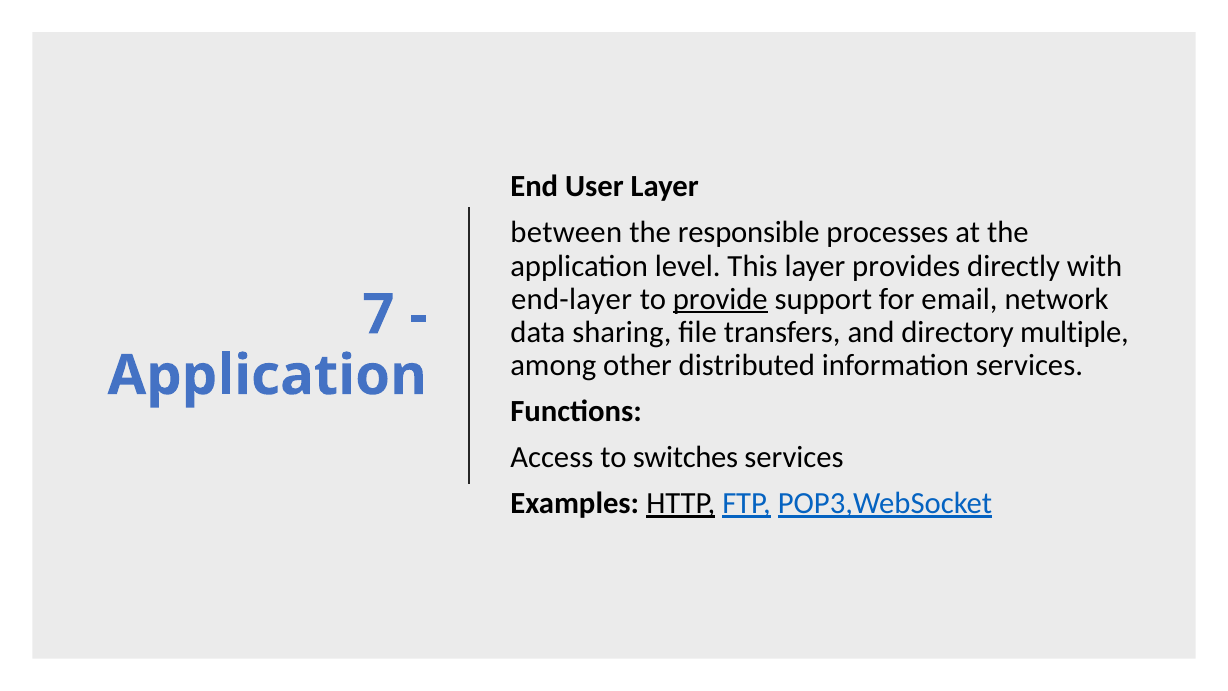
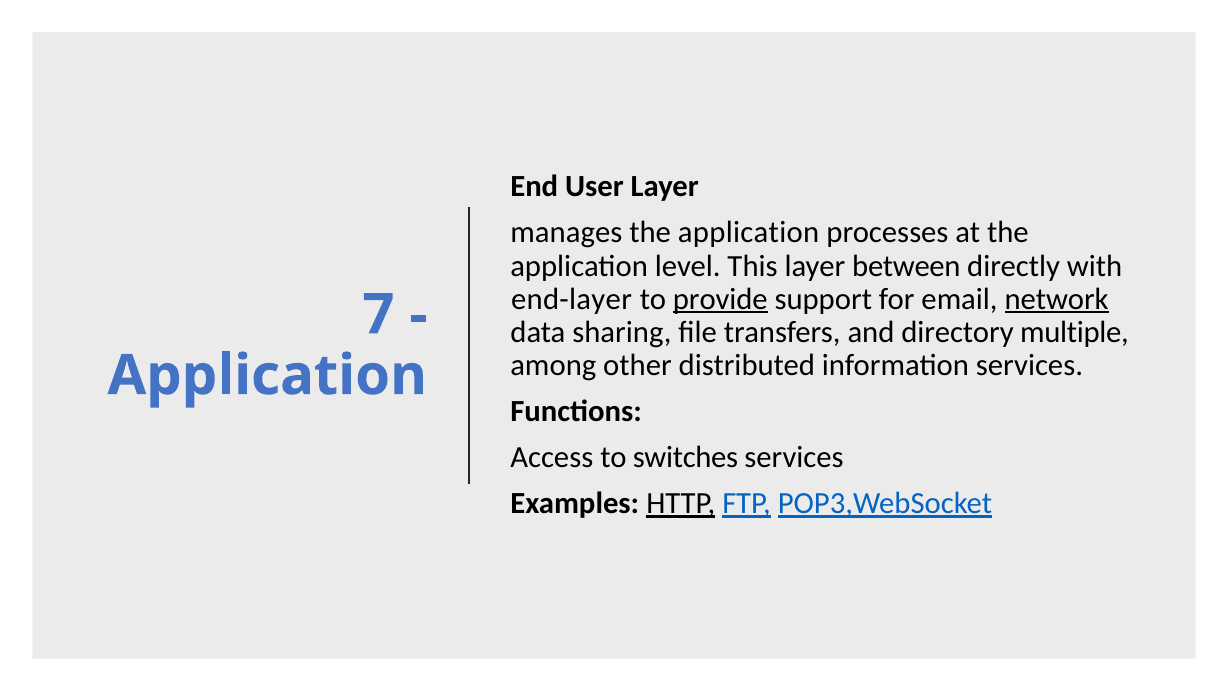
between: between -> manages
responsible at (749, 233): responsible -> application
provides: provides -> between
network underline: none -> present
